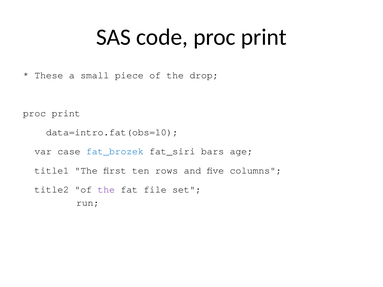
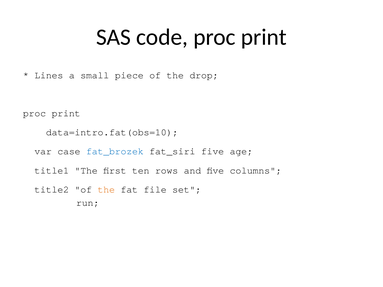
These: These -> Lines
fat_siri bars: bars -> five
the at (106, 190) colour: purple -> orange
